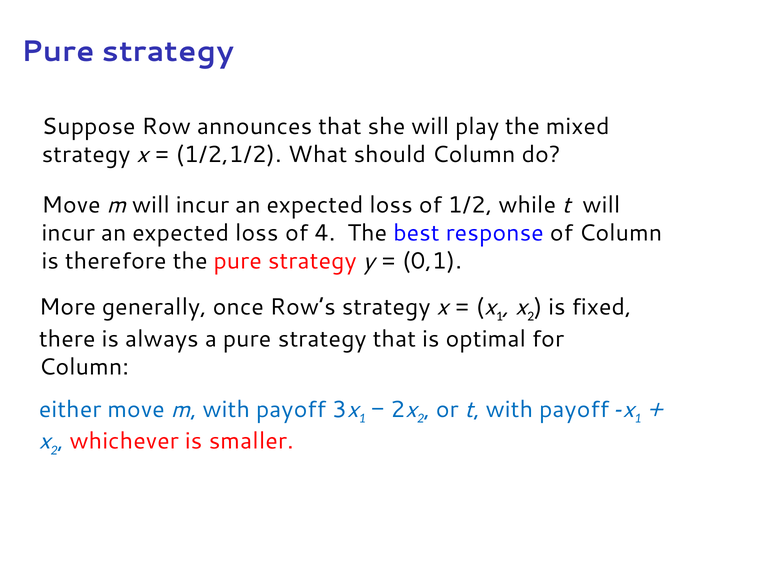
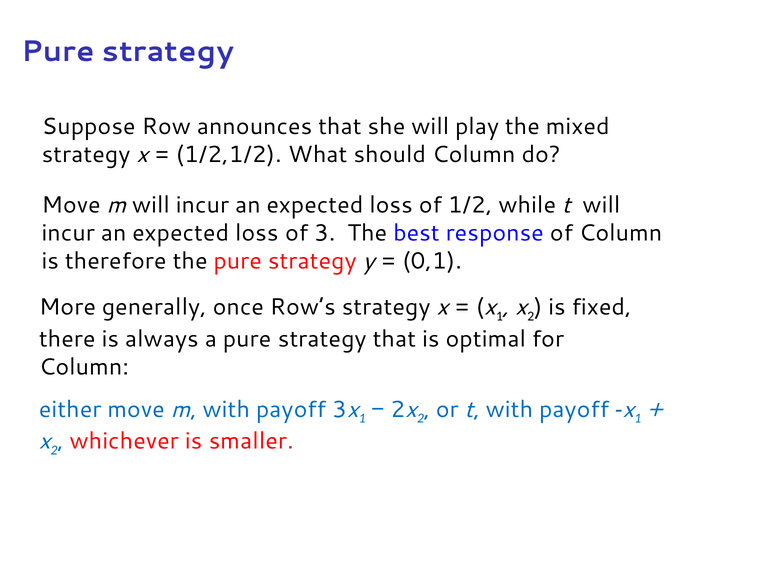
4: 4 -> 3
